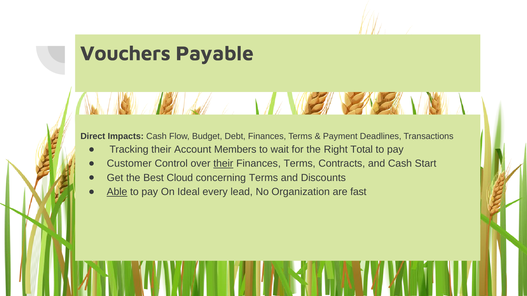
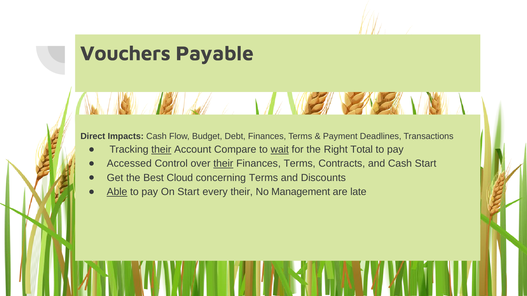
their at (161, 150) underline: none -> present
Members: Members -> Compare
wait underline: none -> present
Customer: Customer -> Accessed
On Ideal: Ideal -> Start
every lead: lead -> their
Organization: Organization -> Management
fast: fast -> late
